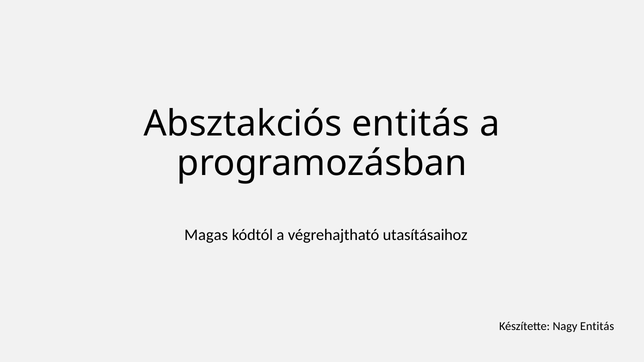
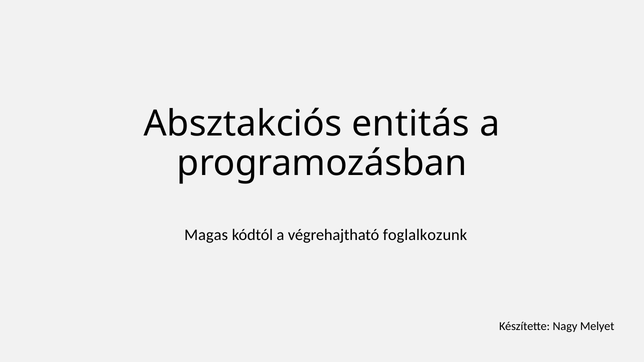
utasításaihoz: utasításaihoz -> foglalkozunk
Nagy Entitás: Entitás -> Melyet
